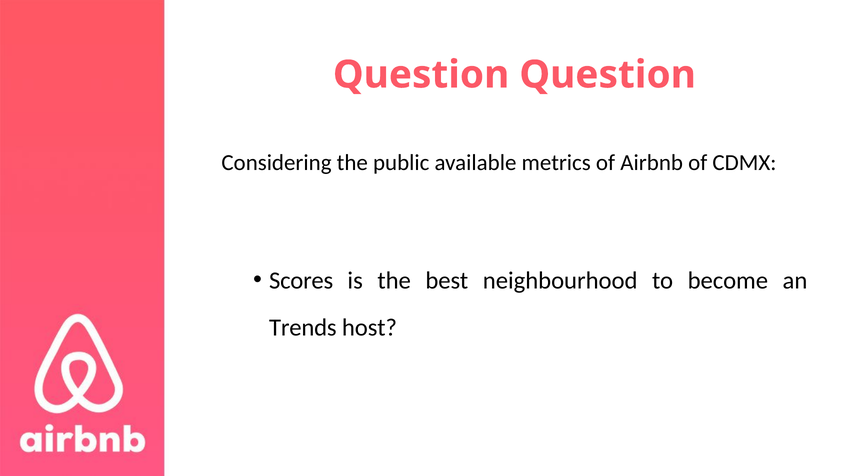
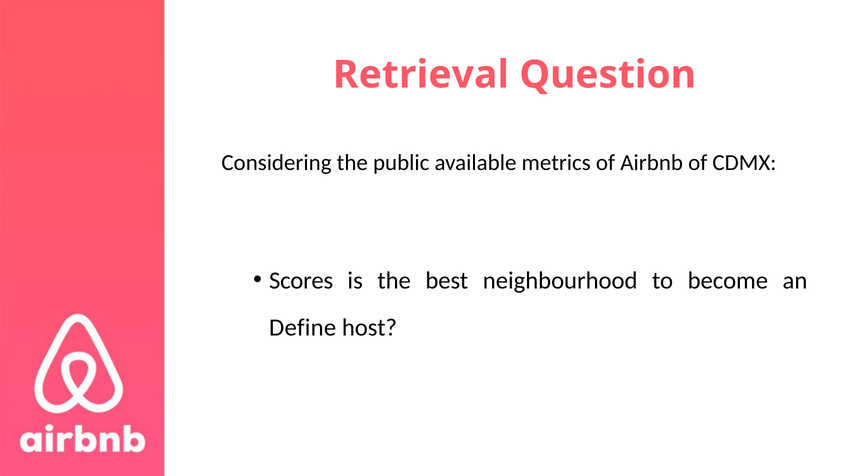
Question at (421, 75): Question -> Retrieval
Trends: Trends -> Define
